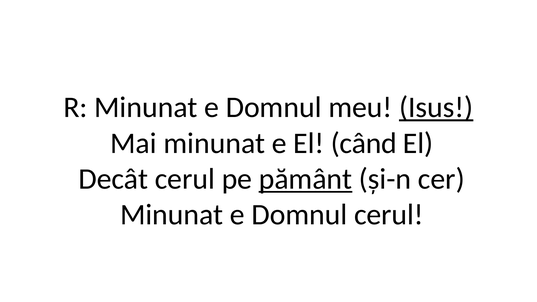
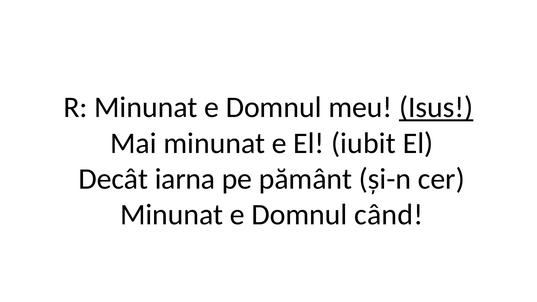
când: când -> iubit
Decât cerul: cerul -> iarna
pământ underline: present -> none
Domnul cerul: cerul -> când
